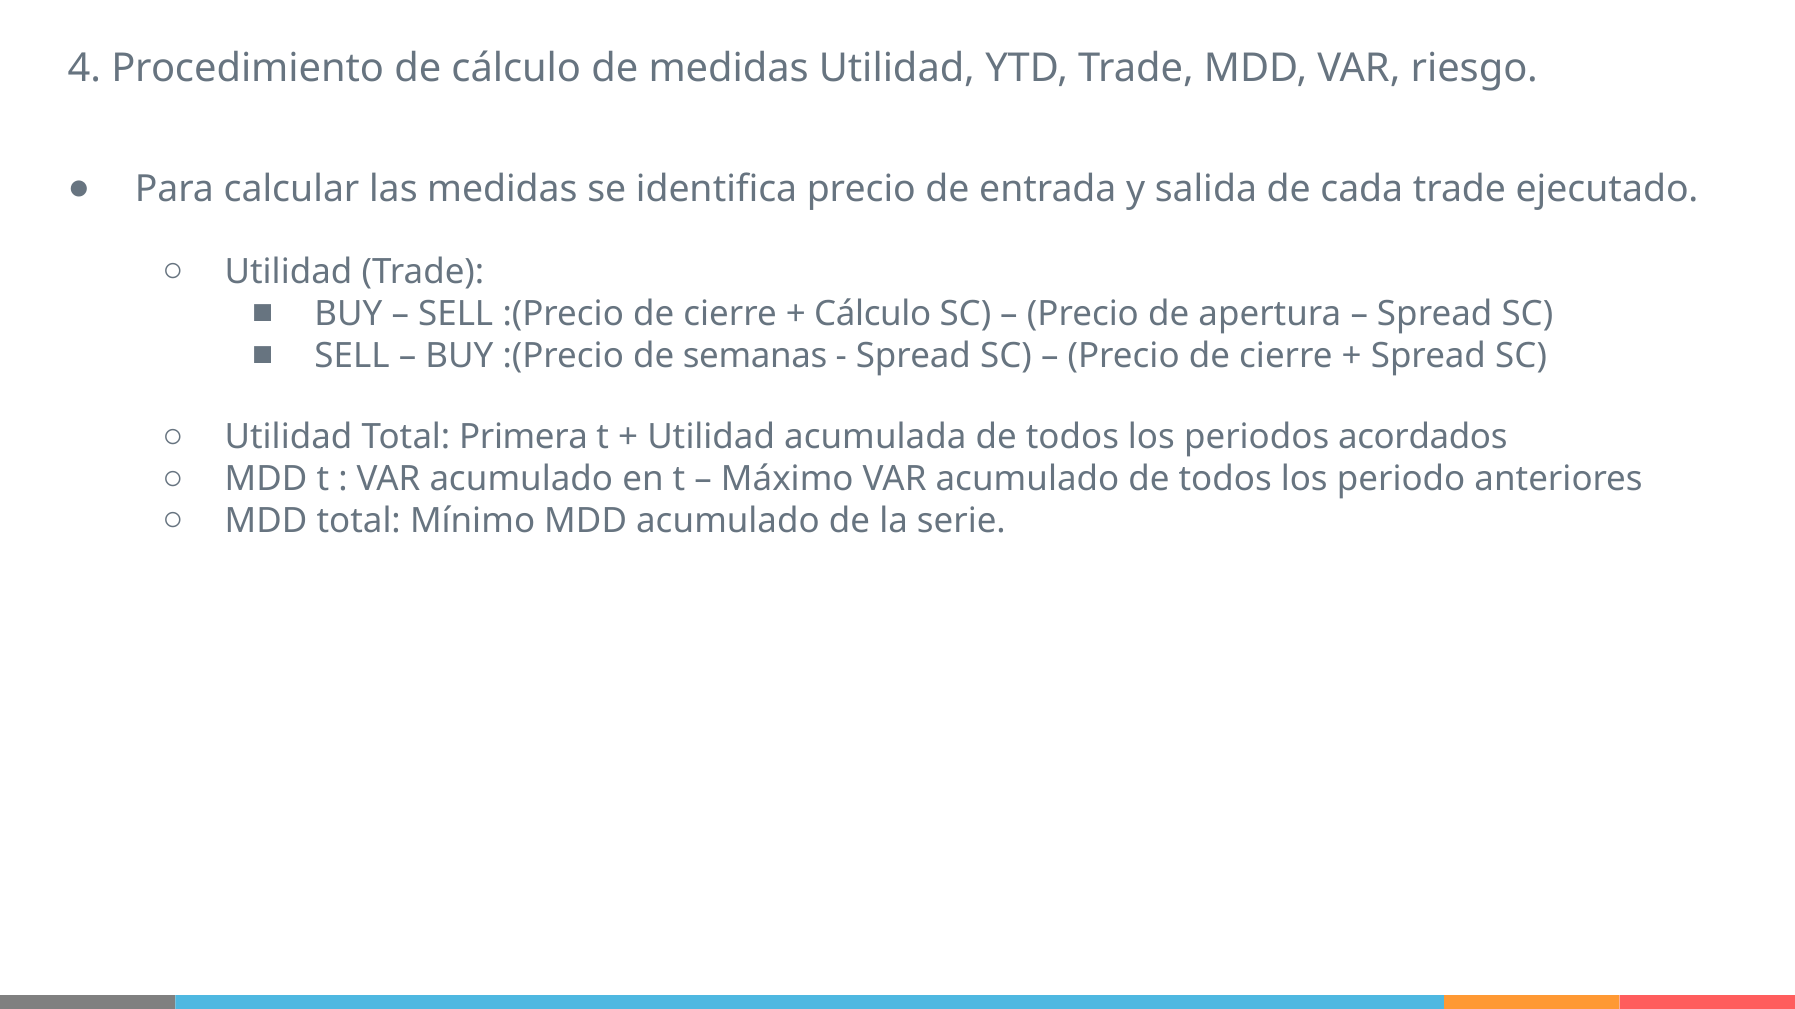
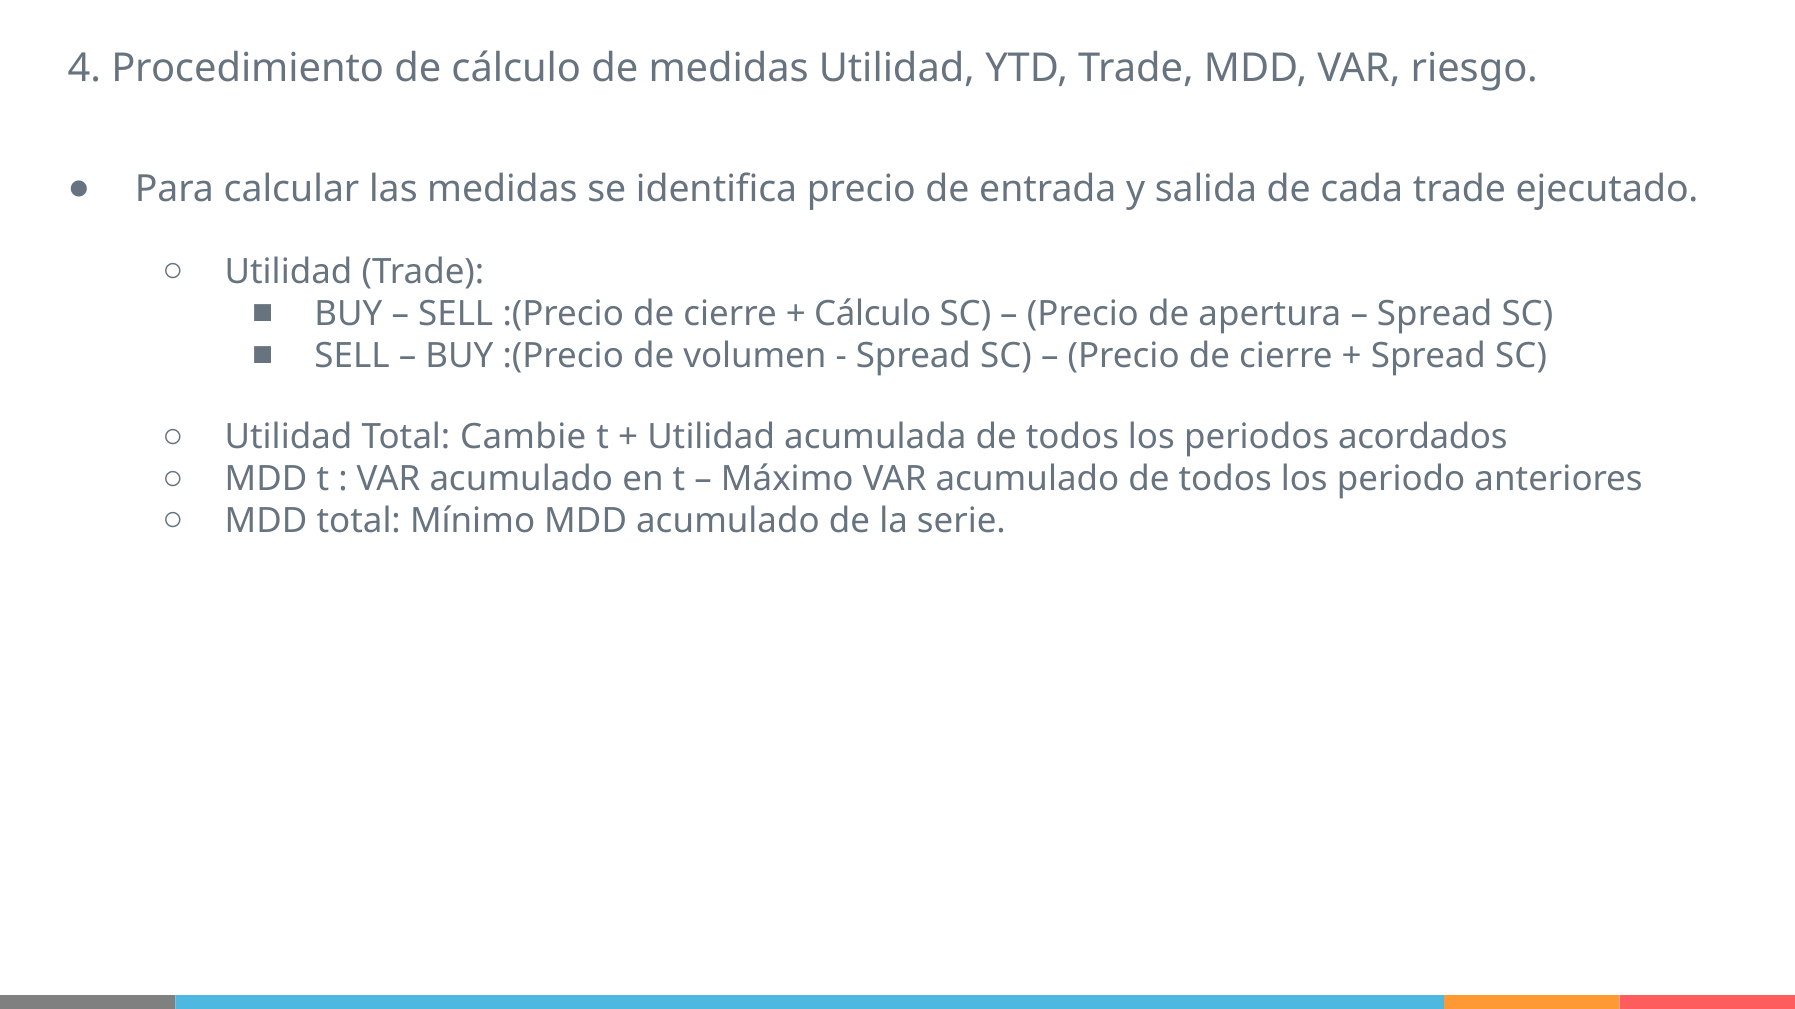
semanas: semanas -> volumen
Primera: Primera -> Cambie
